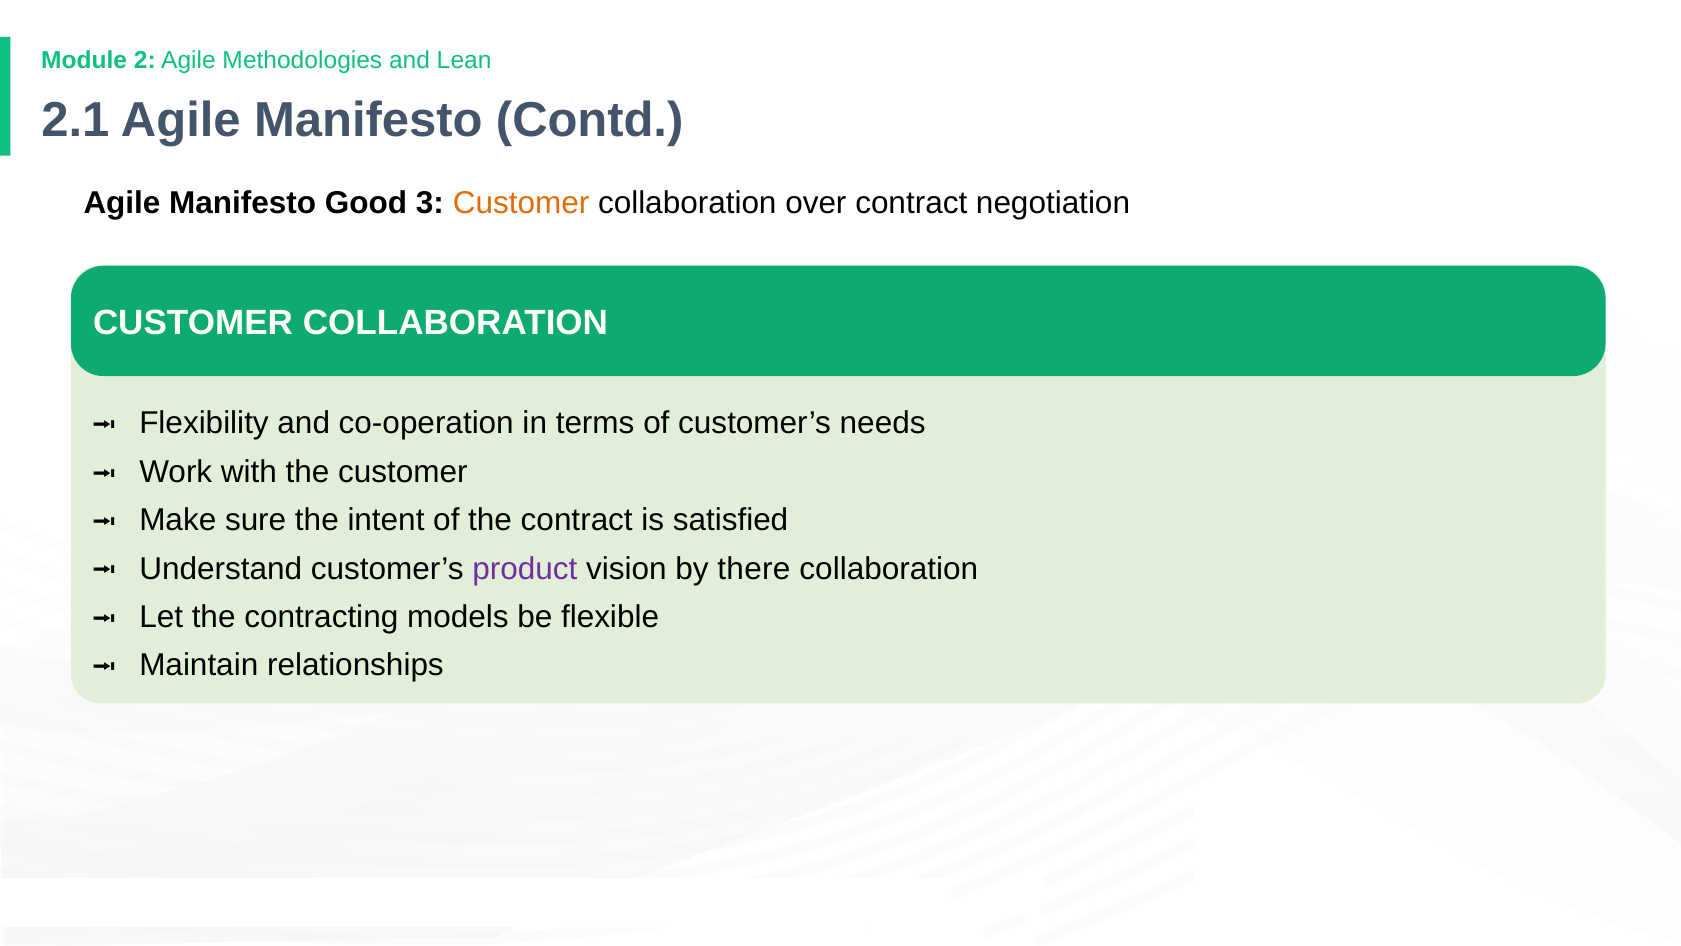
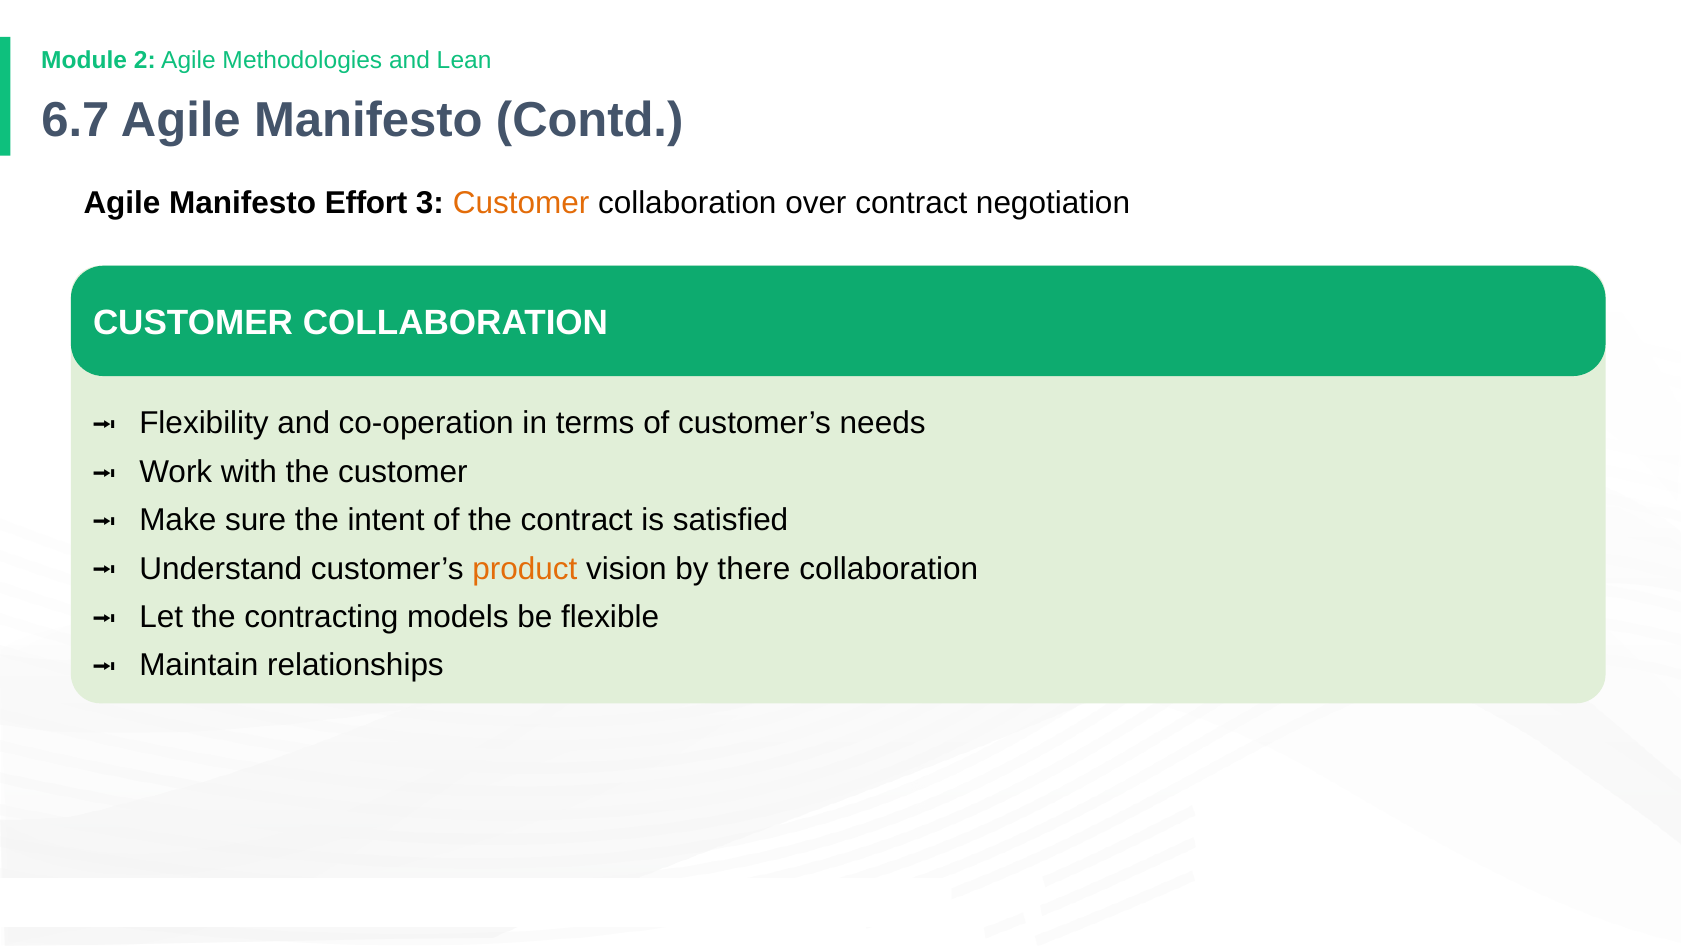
2.1: 2.1 -> 6.7
Good: Good -> Effort
product colour: purple -> orange
